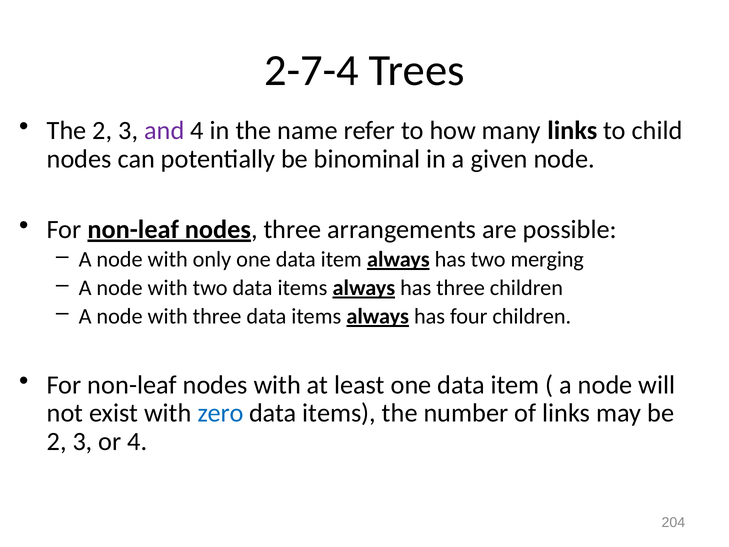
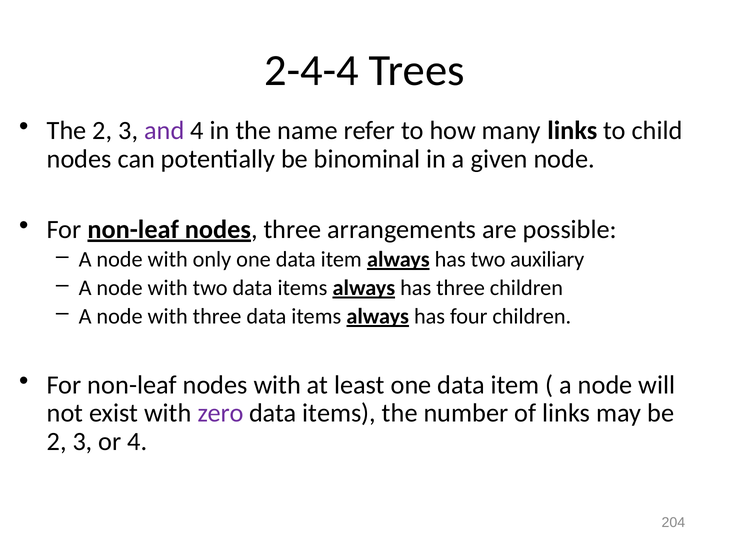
2-7-4: 2-7-4 -> 2-4-4
merging: merging -> auxiliary
zero colour: blue -> purple
